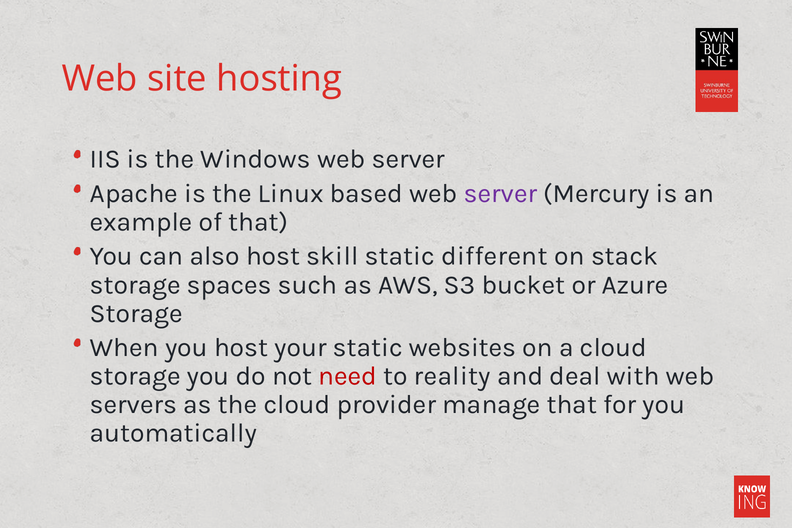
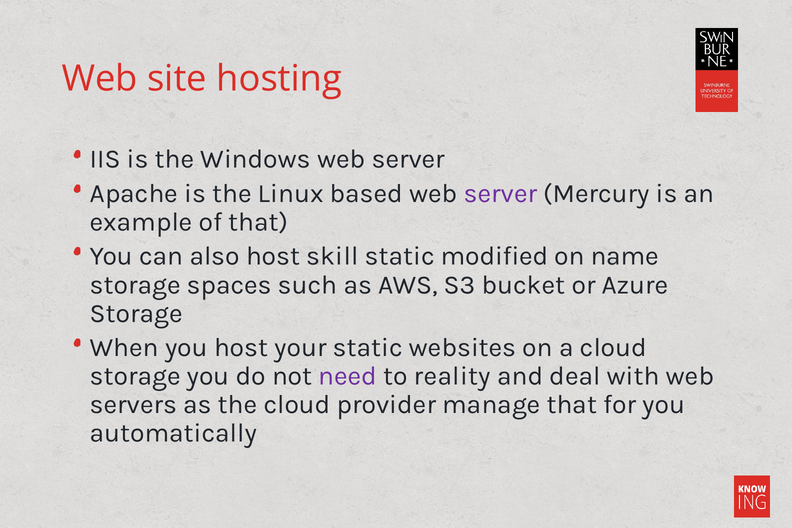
different: different -> modified
stack: stack -> name
need colour: red -> purple
